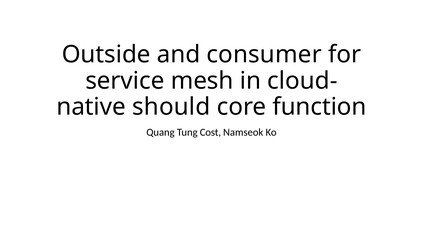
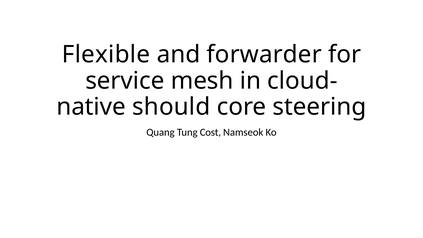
Outside: Outside -> Flexible
consumer: consumer -> forwarder
function: function -> steering
